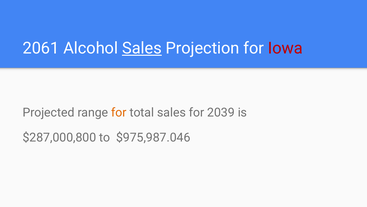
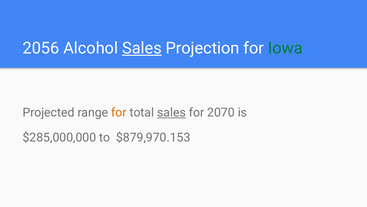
2061: 2061 -> 2056
Iowa colour: red -> green
sales at (171, 112) underline: none -> present
2039: 2039 -> 2070
$287,000,800: $287,000,800 -> $285,000,000
$975,987.046: $975,987.046 -> $879,970.153
